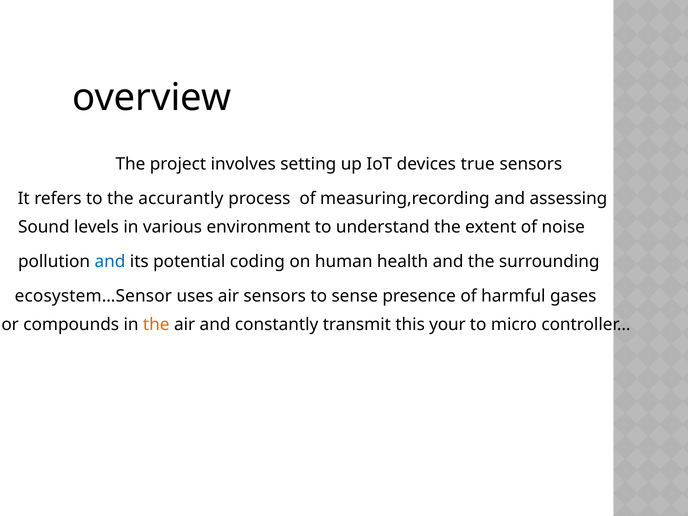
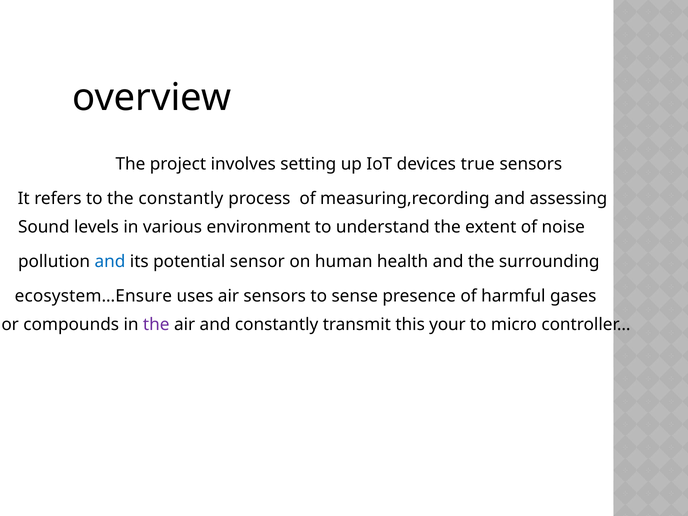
the accurantly: accurantly -> constantly
coding: coding -> sensor
ecosystem…Sensor: ecosystem…Sensor -> ecosystem…Ensure
the at (156, 324) colour: orange -> purple
